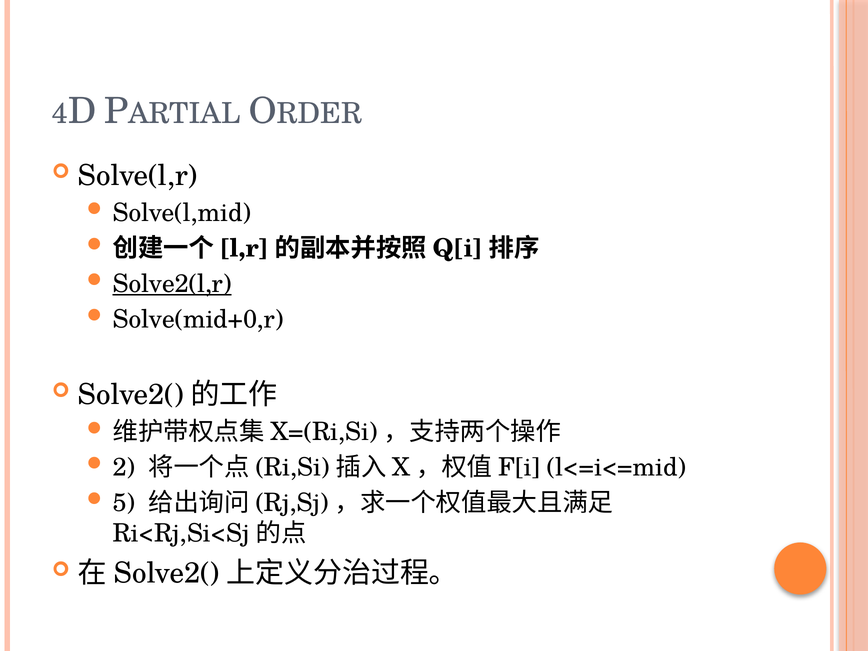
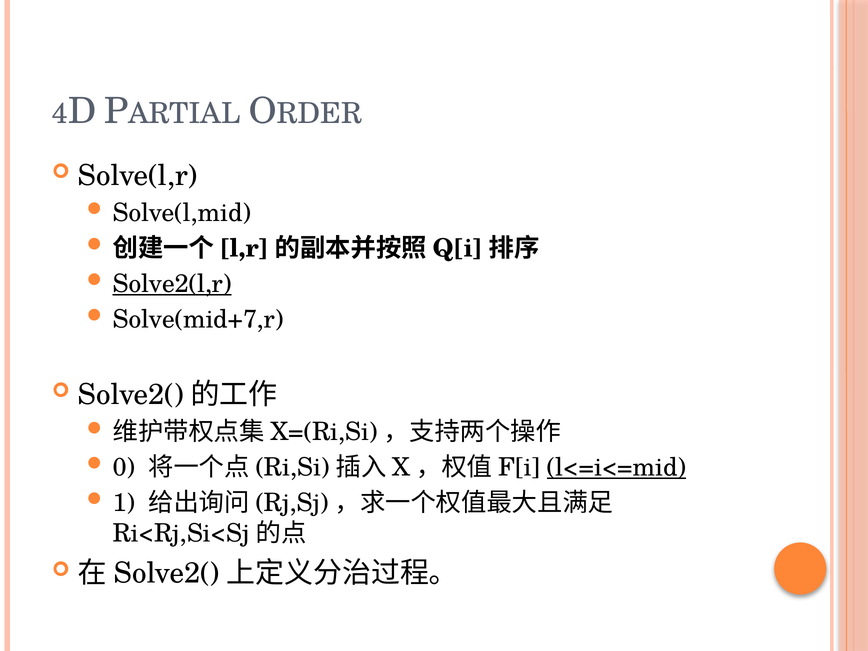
Solve(mid+0,r: Solve(mid+0,r -> Solve(mid+7,r
2: 2 -> 0
l<=i<=mid underline: none -> present
5: 5 -> 1
